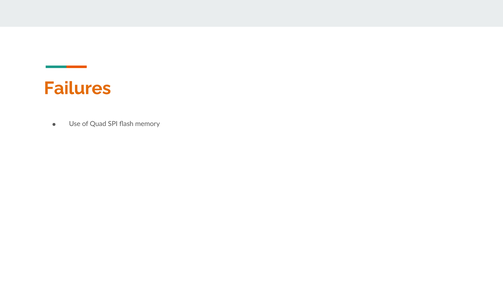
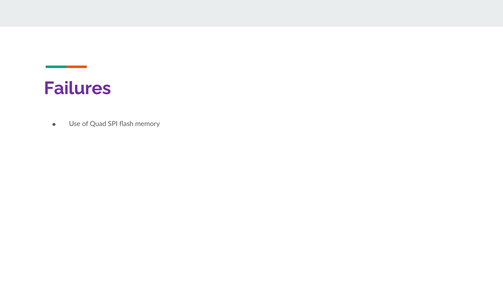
Failures colour: orange -> purple
